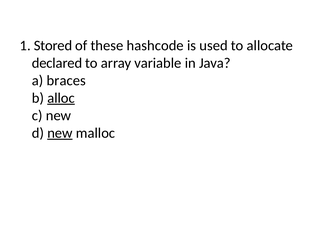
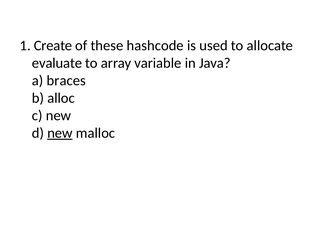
Stored: Stored -> Create
declared: declared -> evaluate
alloc underline: present -> none
